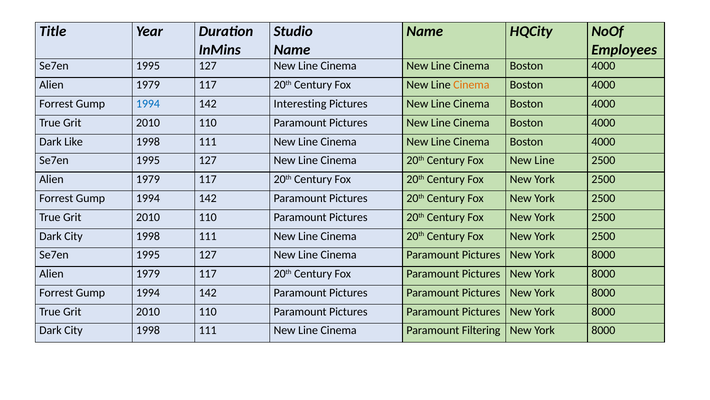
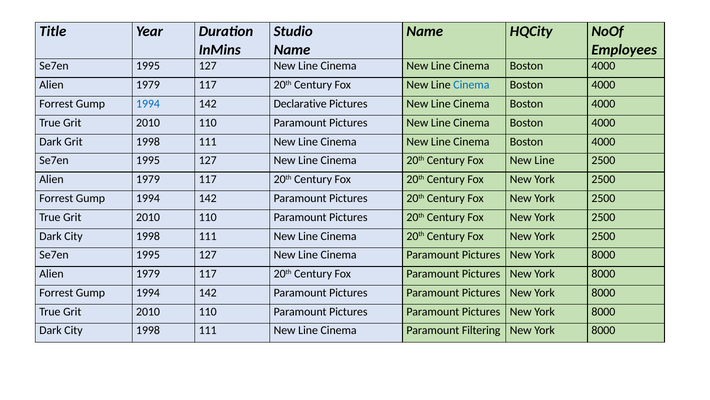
Cinema at (471, 85) colour: orange -> blue
Interesting: Interesting -> Declarative
Dark Like: Like -> Grit
